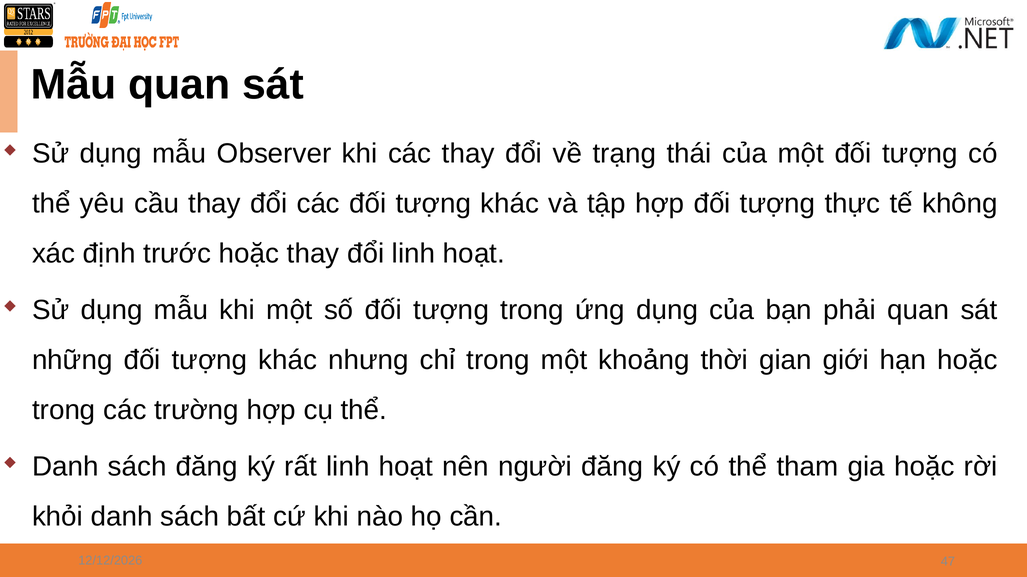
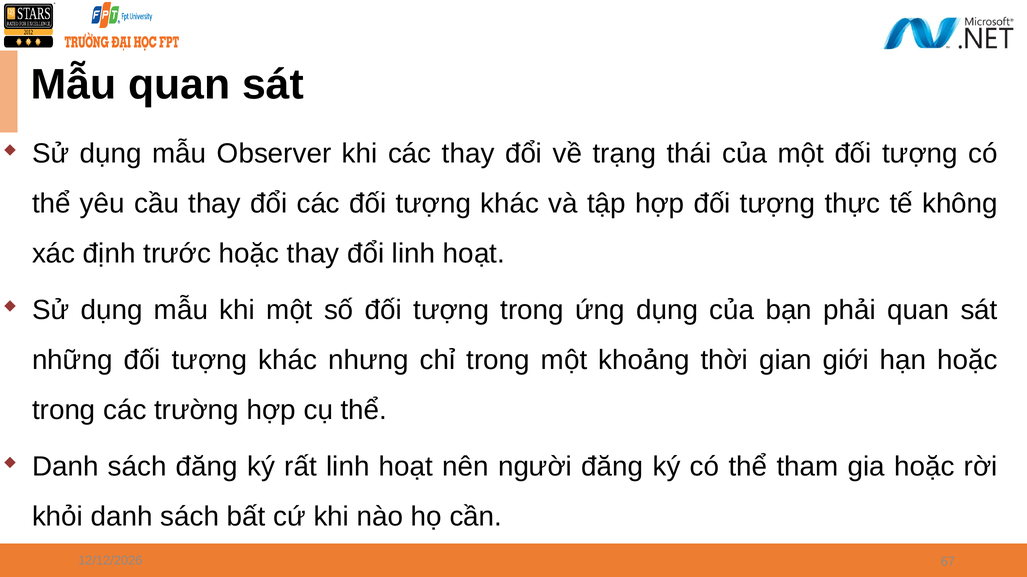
47: 47 -> 67
